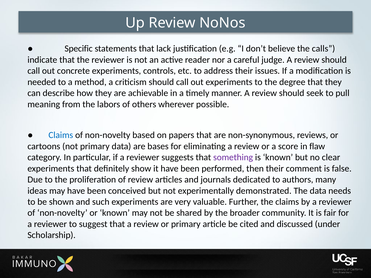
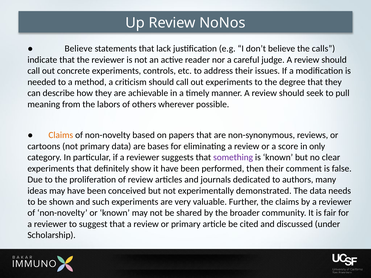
Specific at (79, 49): Specific -> Believe
Claims at (61, 135) colour: blue -> orange
flaw: flaw -> only
